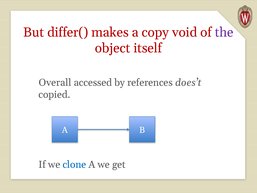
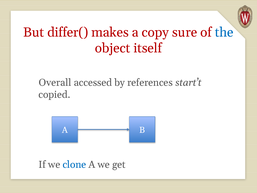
void: void -> sure
the colour: purple -> blue
does’t: does’t -> start’t
